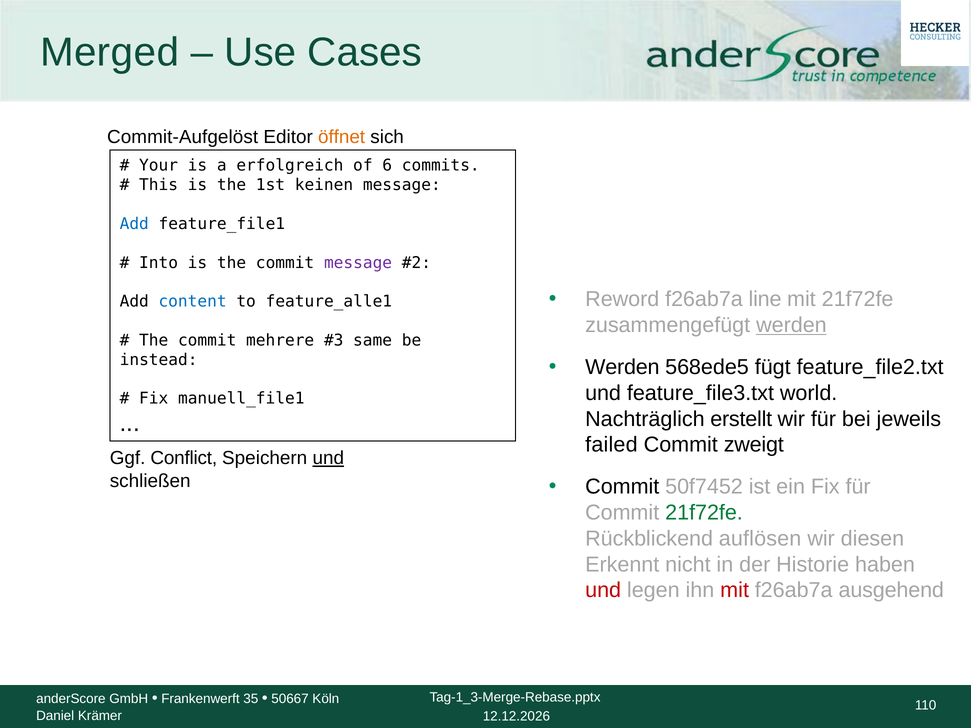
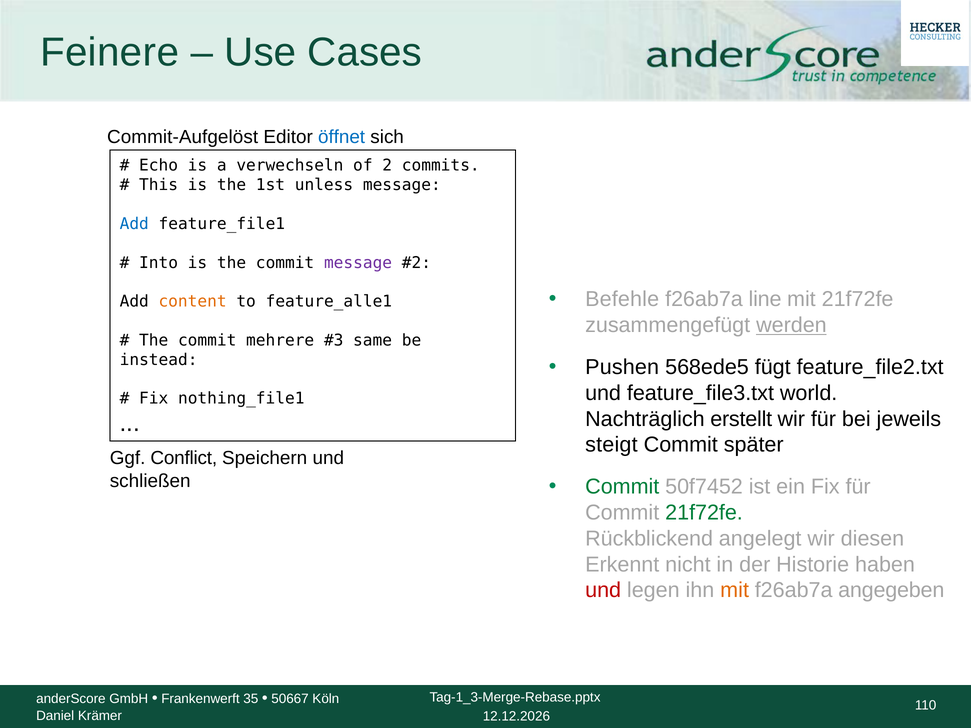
Merged: Merged -> Feinere
öffnet colour: orange -> blue
Your: Your -> Echo
erfolgreich: erfolgreich -> verwechseln
6: 6 -> 2
keinen: keinen -> unless
Reword: Reword -> Befehle
content colour: blue -> orange
Werden at (622, 367): Werden -> Pushen
manuell_file1: manuell_file1 -> nothing_file1
failed: failed -> steigt
zweigt: zweigt -> später
und at (328, 458) underline: present -> none
Commit at (622, 487) colour: black -> green
auflösen: auflösen -> angelegt
mit at (735, 591) colour: red -> orange
ausgehend: ausgehend -> angegeben
